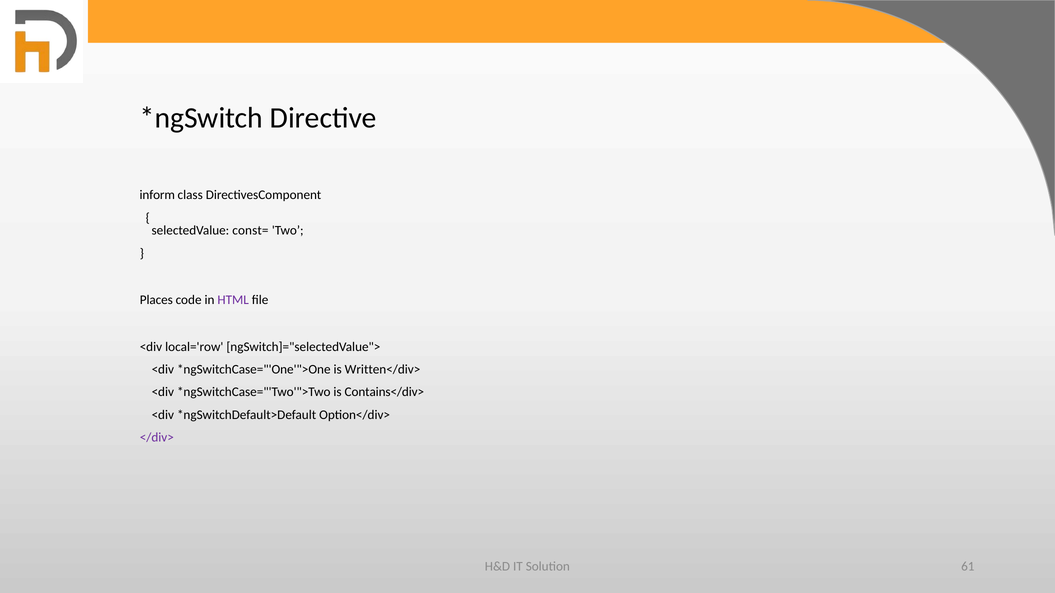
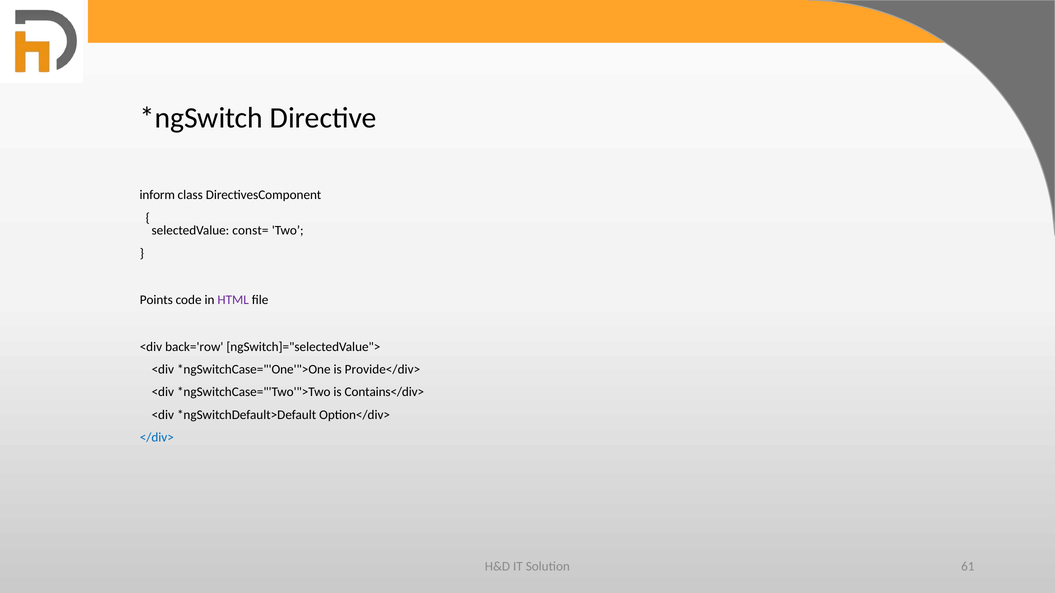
Places: Places -> Points
local='row: local='row -> back='row
Written</div>: Written</div> -> Provide</div>
</div> colour: purple -> blue
